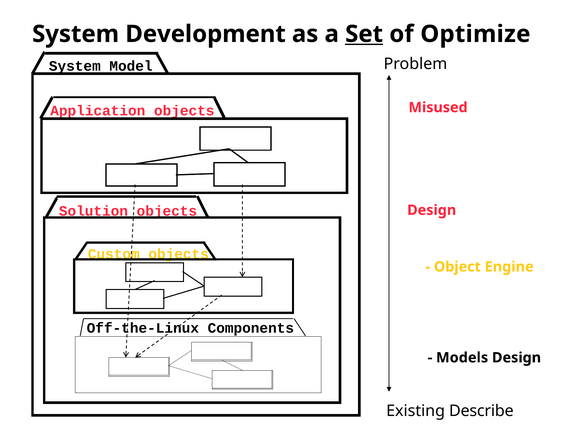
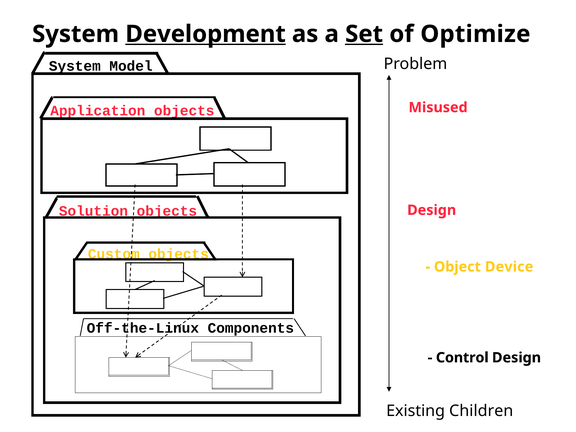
Development underline: none -> present
Engine: Engine -> Device
Models: Models -> Control
Describe: Describe -> Children
